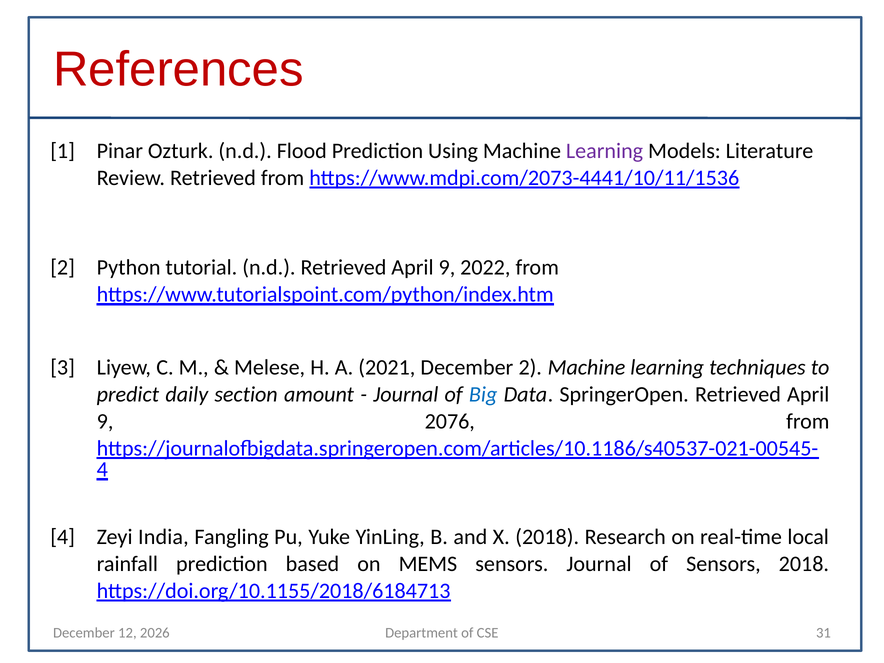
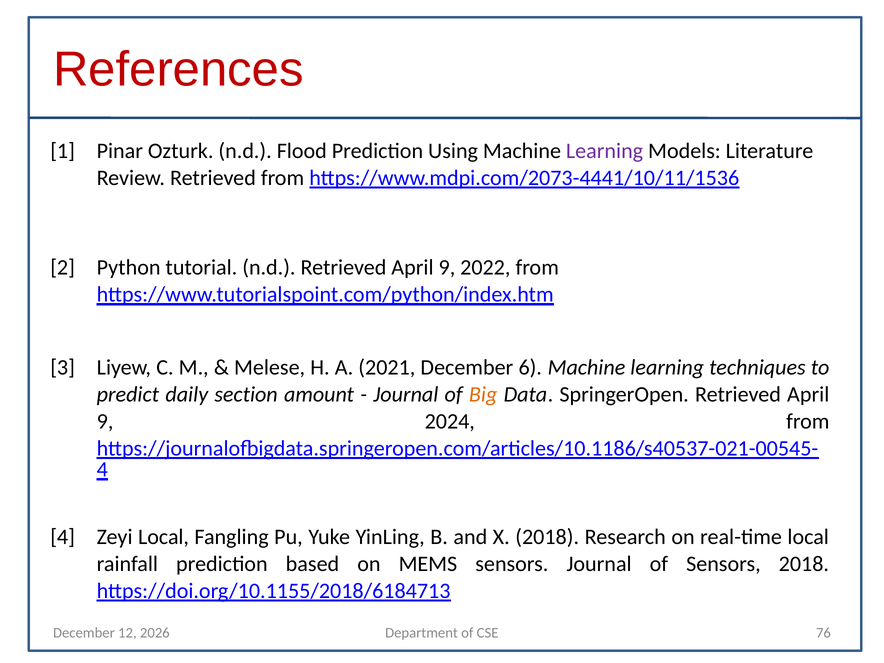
December 2: 2 -> 6
Big colour: blue -> orange
2076: 2076 -> 2024
Zeyi India: India -> Local
31: 31 -> 76
